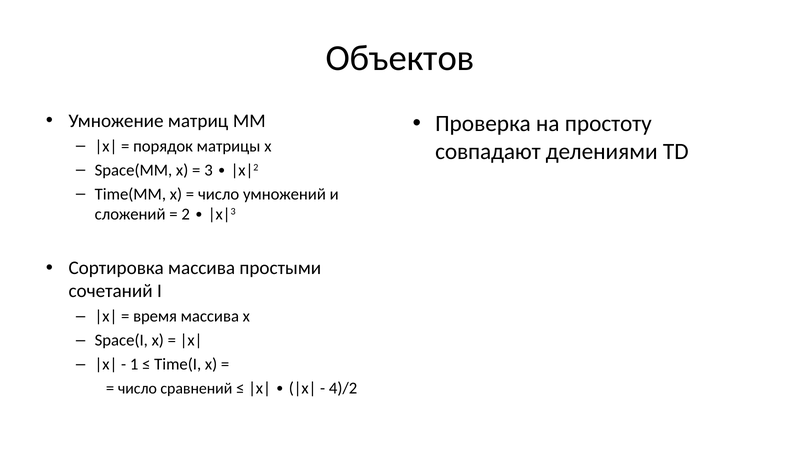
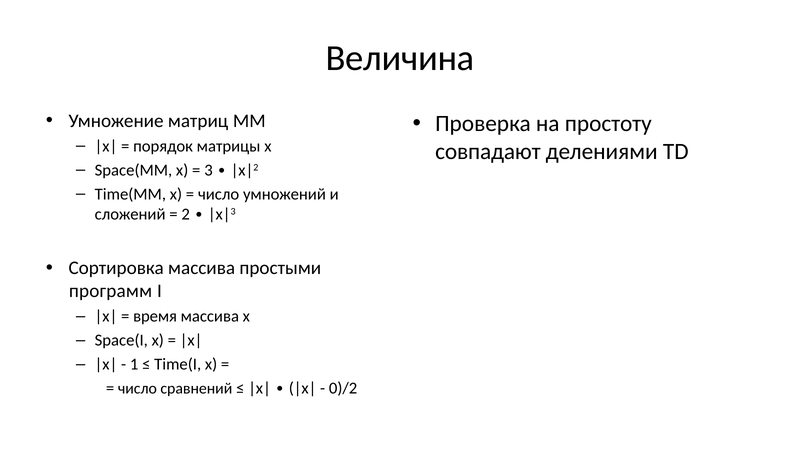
Объектов: Объектов -> Величина
сочетаний: сочетаний -> программ
4)/2: 4)/2 -> 0)/2
